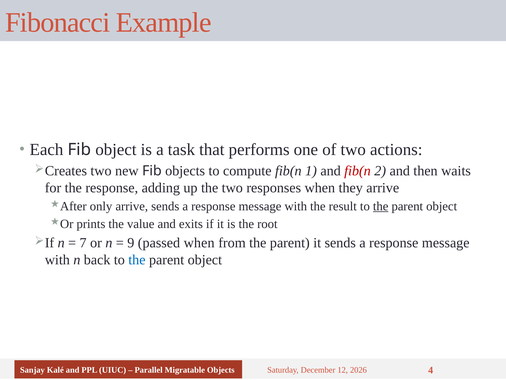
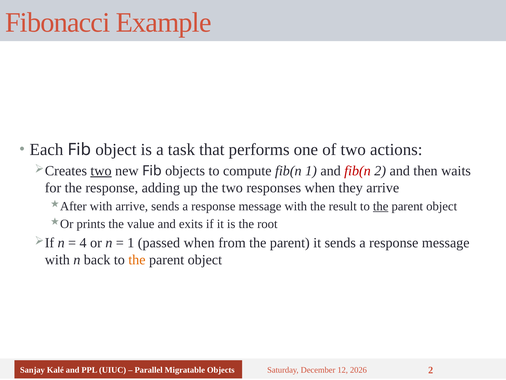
two at (101, 171) underline: none -> present
only at (101, 206): only -> with
7: 7 -> 4
9 at (131, 243): 9 -> 1
the at (137, 259) colour: blue -> orange
4 at (431, 370): 4 -> 2
